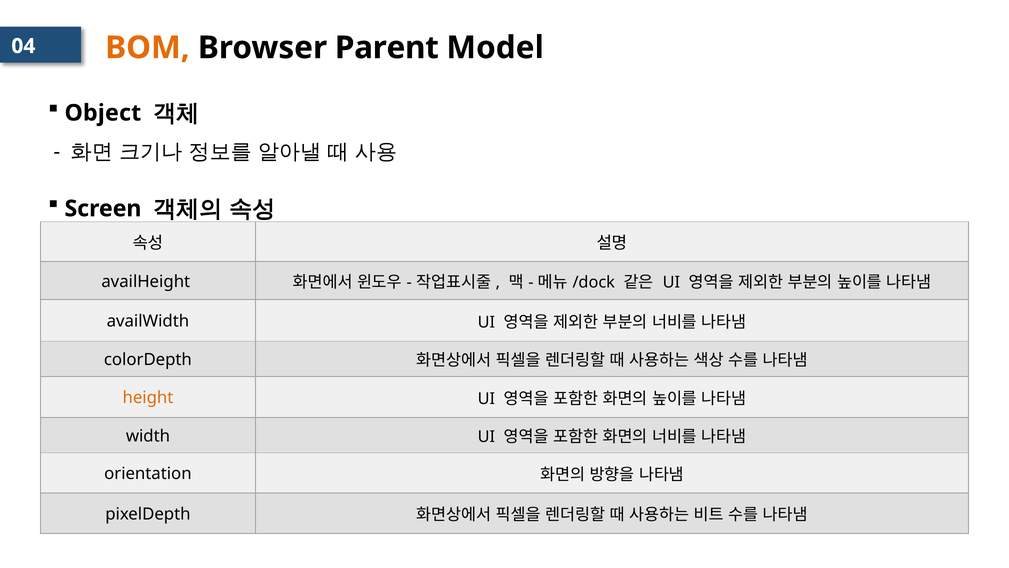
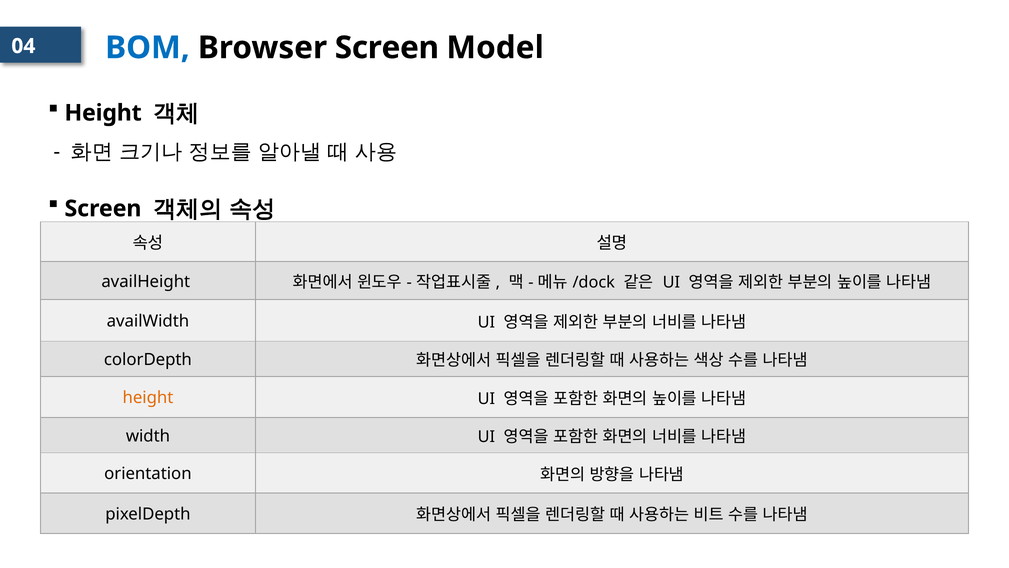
BOM colour: orange -> blue
Browser Parent: Parent -> Screen
Object at (103, 113): Object -> Height
